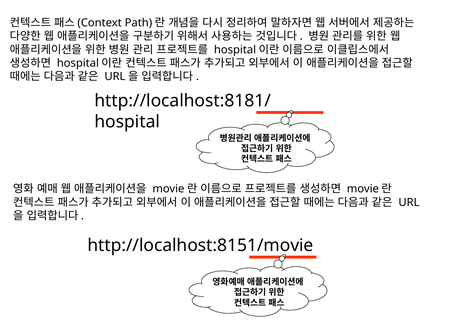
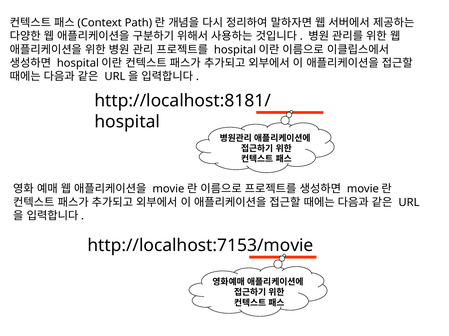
http://localhost:8151/movie: http://localhost:8151/movie -> http://localhost:7153/movie
